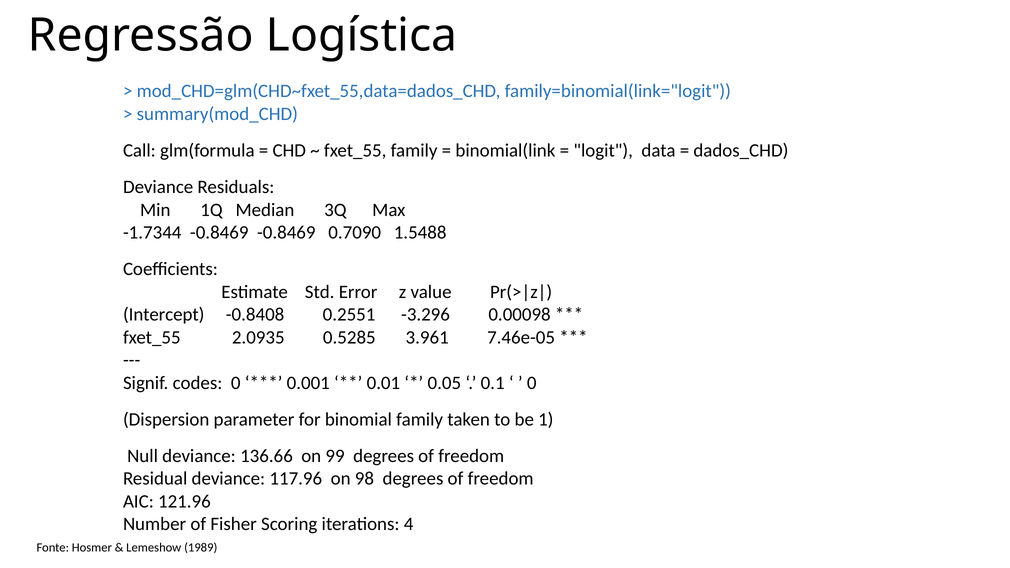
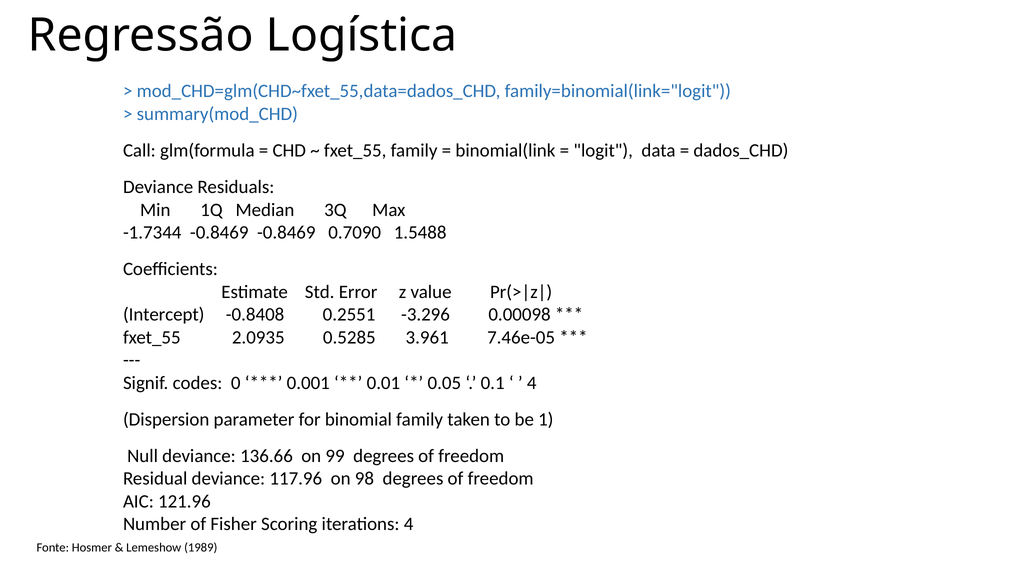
0 at (532, 383): 0 -> 4
